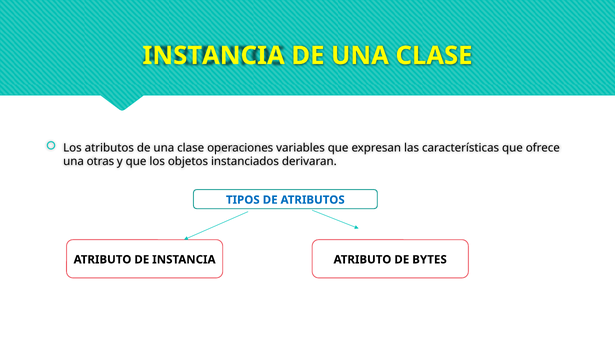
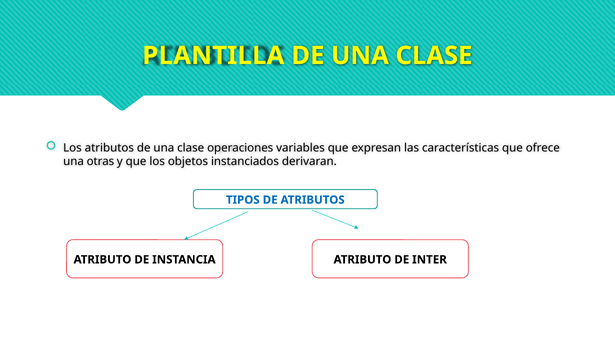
INSTANCIA at (214, 56): INSTANCIA -> PLANTILLA
BYTES: BYTES -> INTER
